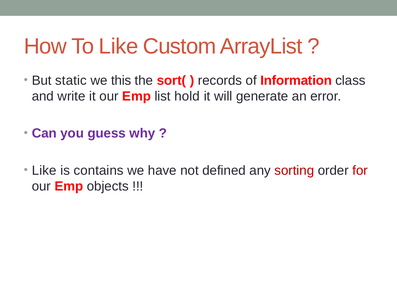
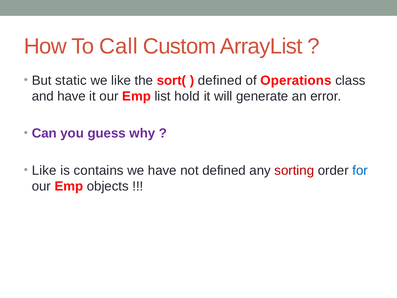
To Like: Like -> Call
we this: this -> like
records at (220, 80): records -> defined
Information: Information -> Operations
and write: write -> have
for colour: red -> blue
